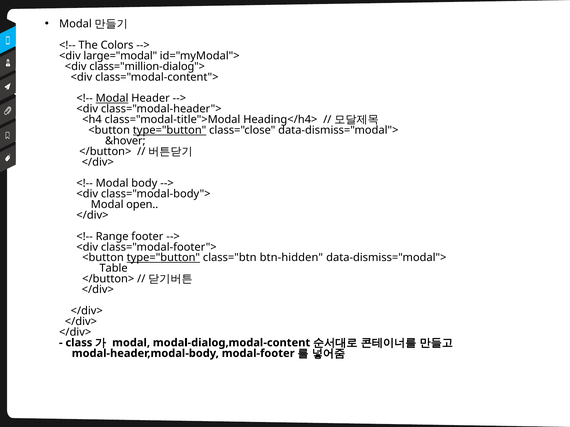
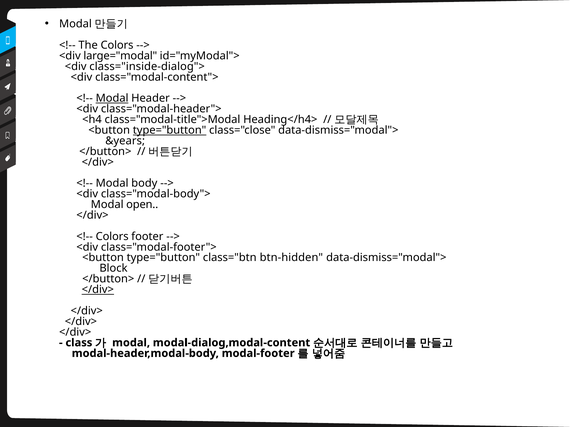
class="million-dialog">: class="million-dialog"> -> class="inside-dialog">
&hover: &hover -> &years
Range at (112, 237): Range -> Colors
type="button at (163, 258) underline: present -> none
Table: Table -> Block
</div> at (98, 290) underline: none -> present
